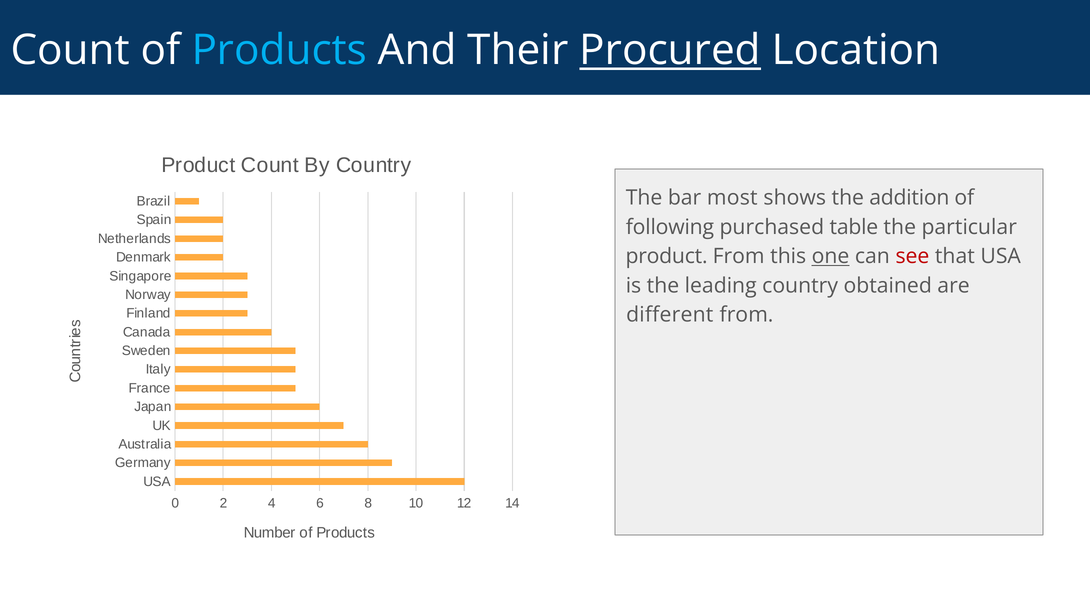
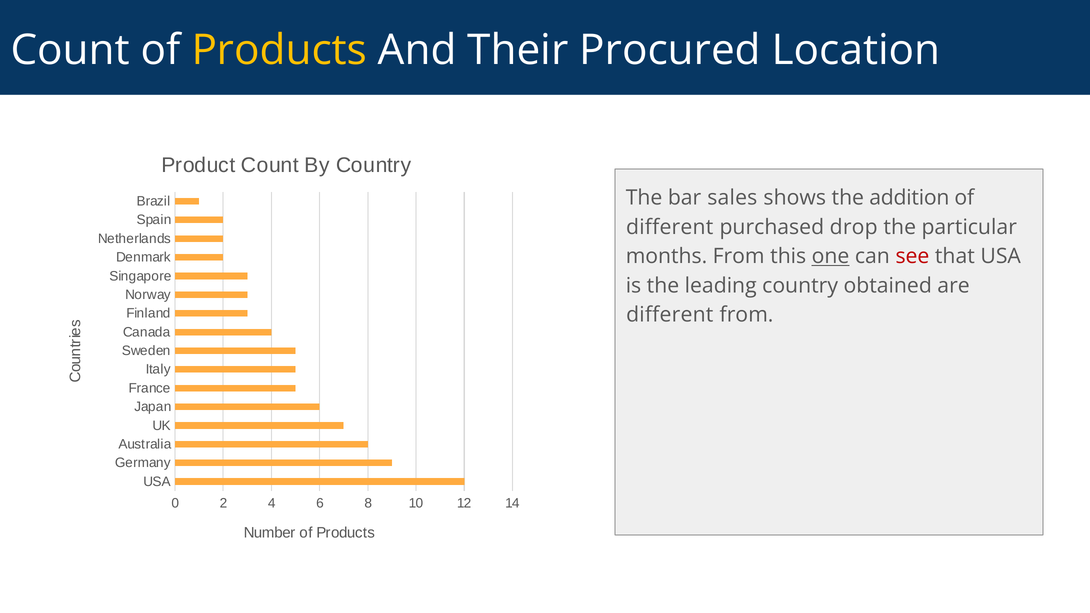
Products at (279, 50) colour: light blue -> yellow
Procured underline: present -> none
most: most -> sales
following at (670, 227): following -> different
table: table -> drop
product at (667, 256): product -> months
